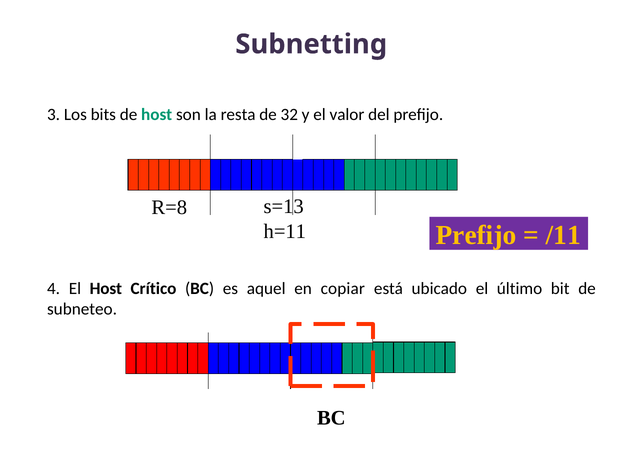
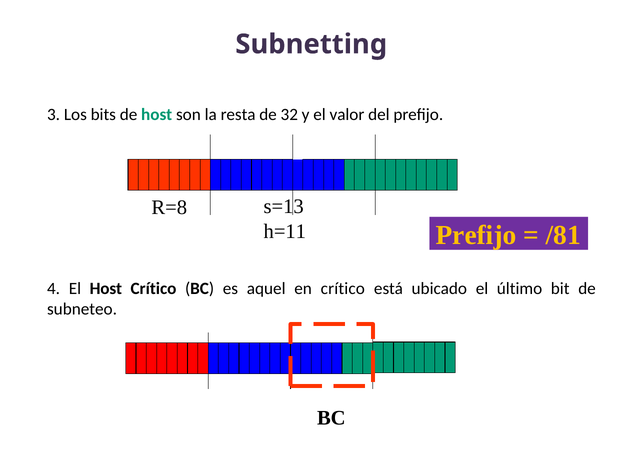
/11: /11 -> /81
en copiar: copiar -> crítico
